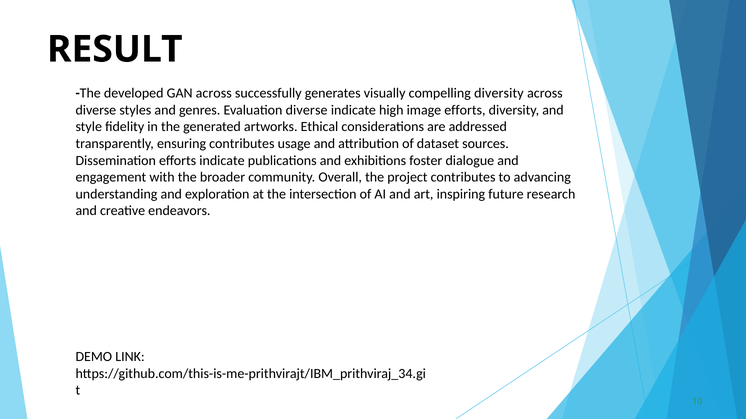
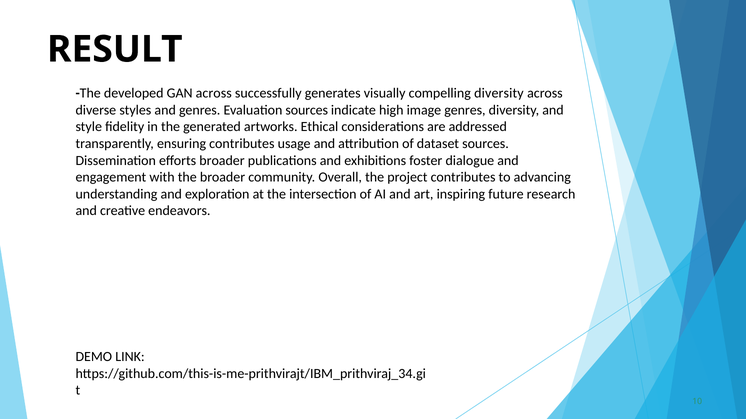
Evaluation diverse: diverse -> sources
image efforts: efforts -> genres
efforts indicate: indicate -> broader
